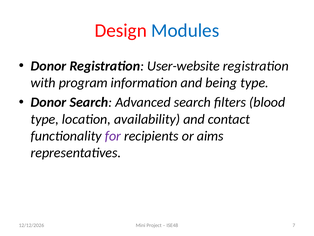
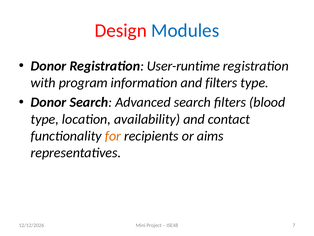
User-website: User-website -> User-runtime
and being: being -> filters
for colour: purple -> orange
